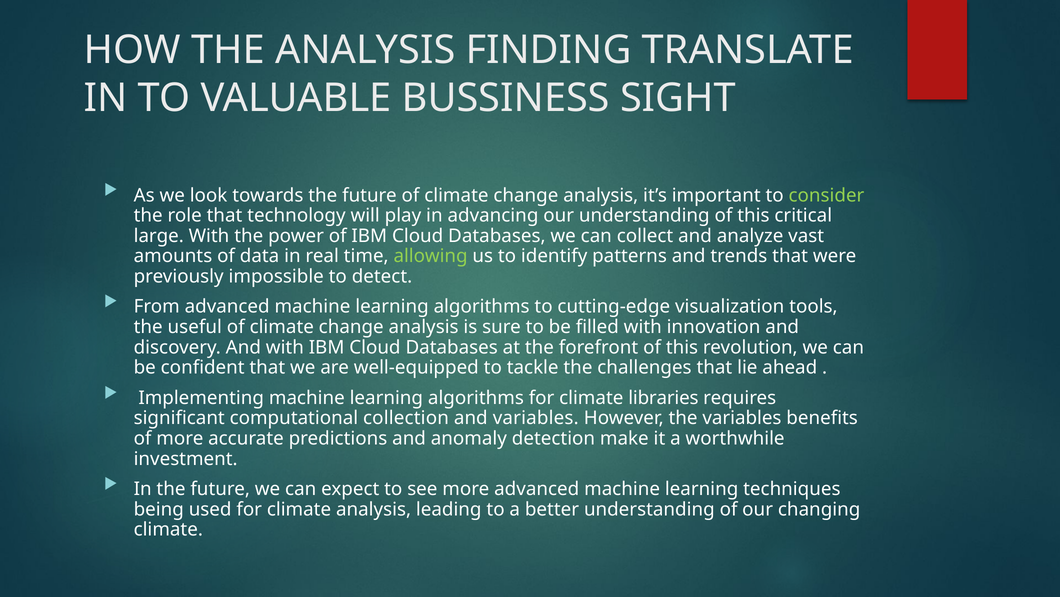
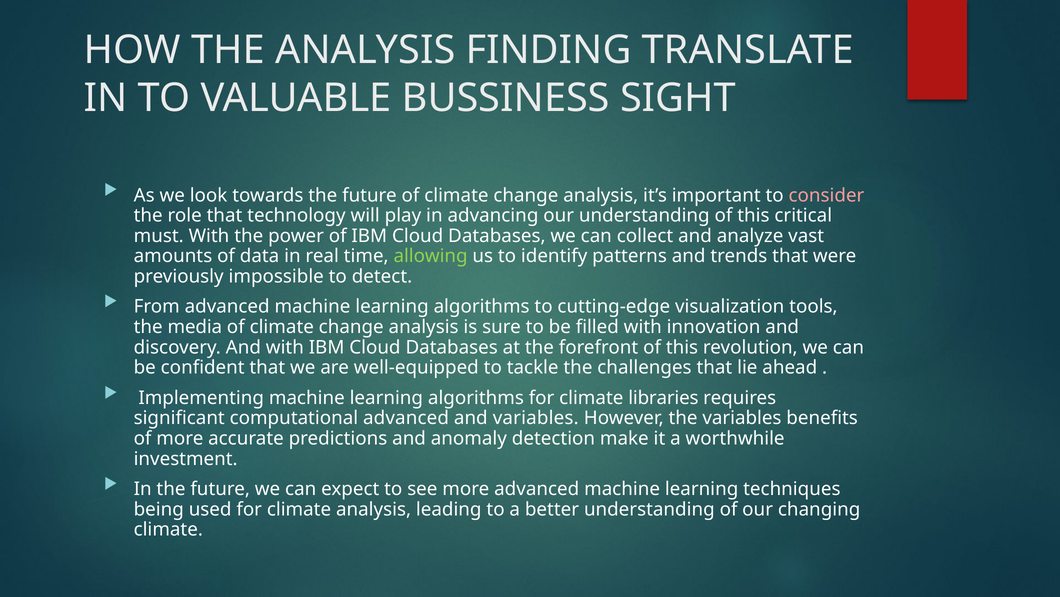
consider colour: light green -> pink
large: large -> must
useful: useful -> media
computational collection: collection -> advanced
